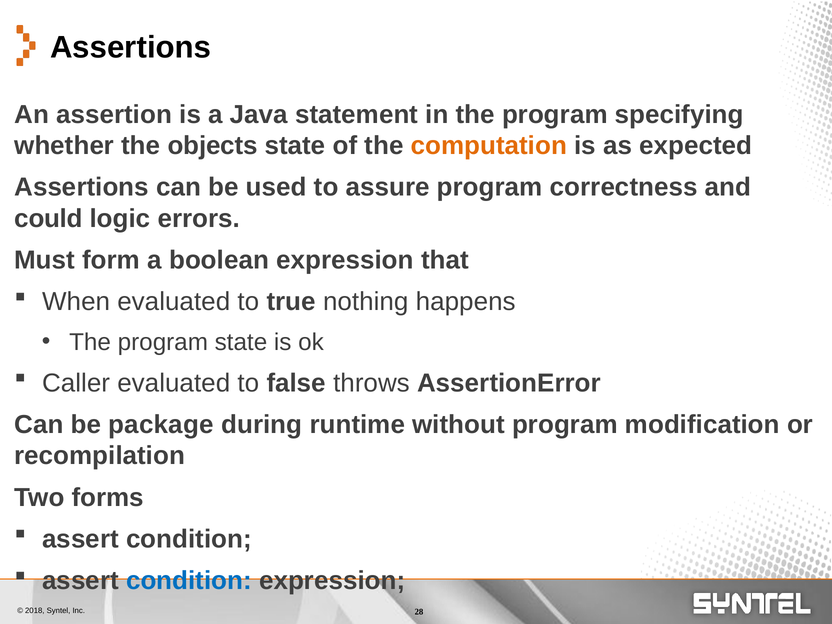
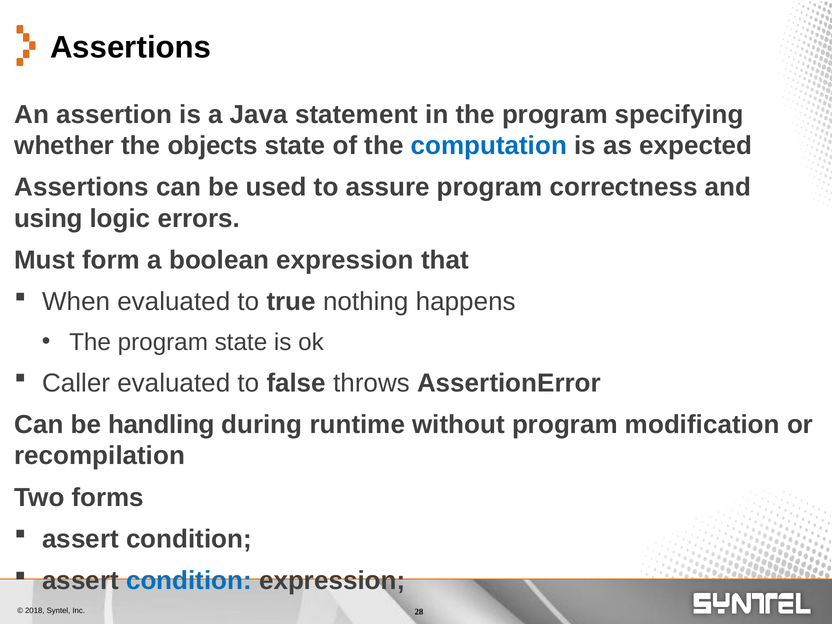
computation colour: orange -> blue
could: could -> using
package: package -> handling
